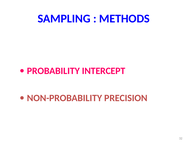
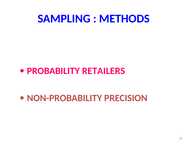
INTERCEPT: INTERCEPT -> RETAILERS
